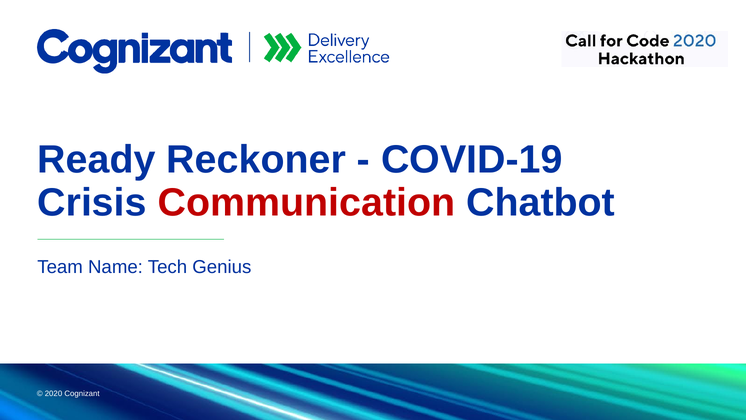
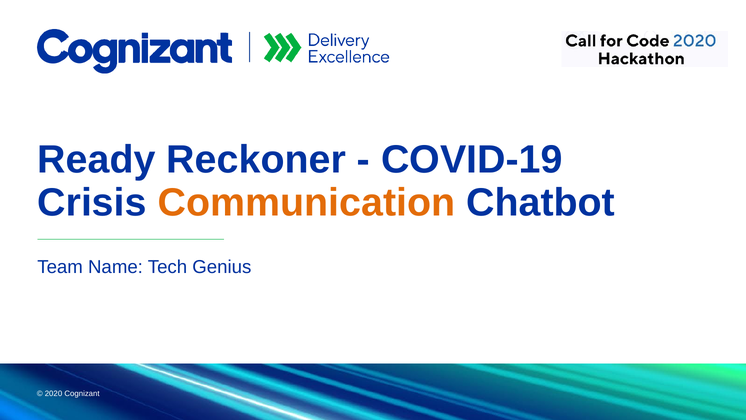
Communication colour: red -> orange
